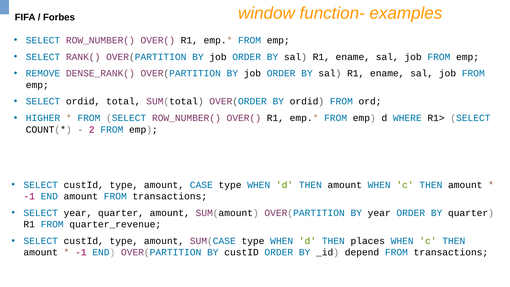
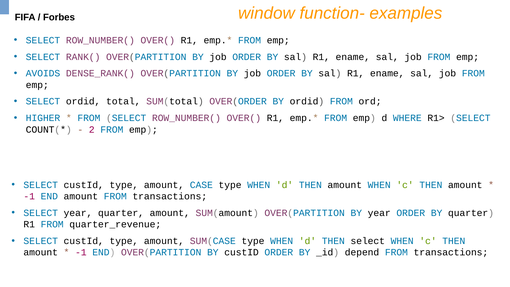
REMOVE: REMOVE -> AVOIDS
THEN places: places -> select
